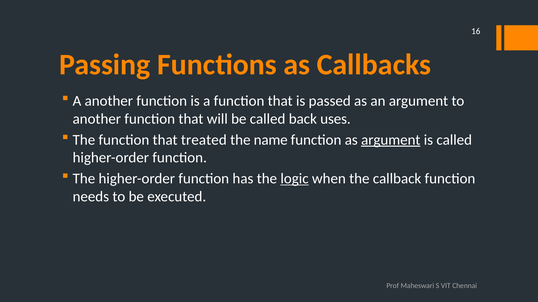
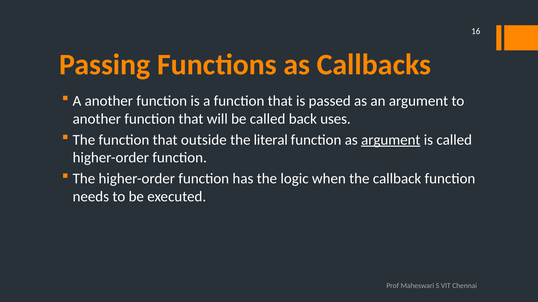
treated: treated -> outside
name: name -> literal
logic underline: present -> none
